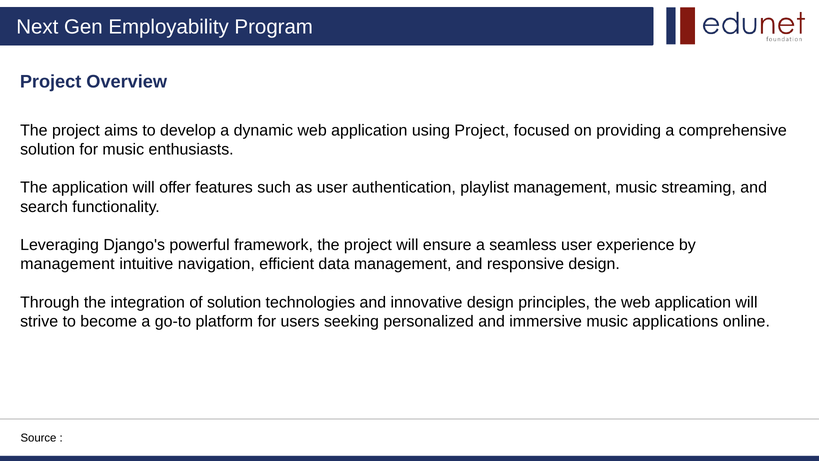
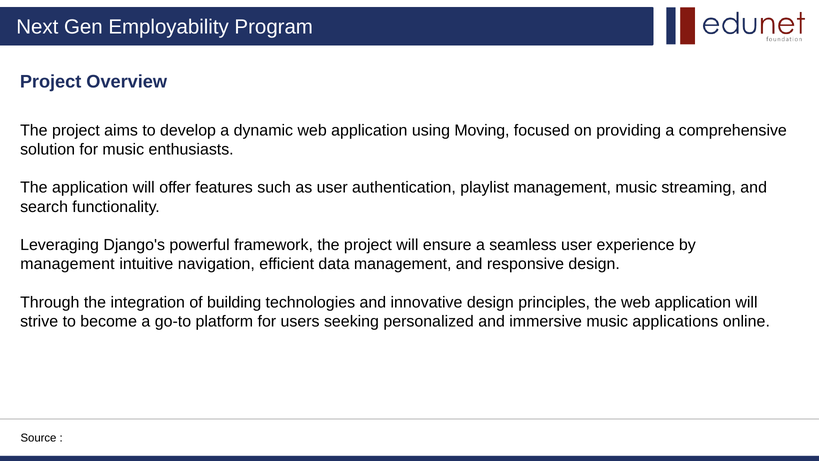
using Project: Project -> Moving
of solution: solution -> building
